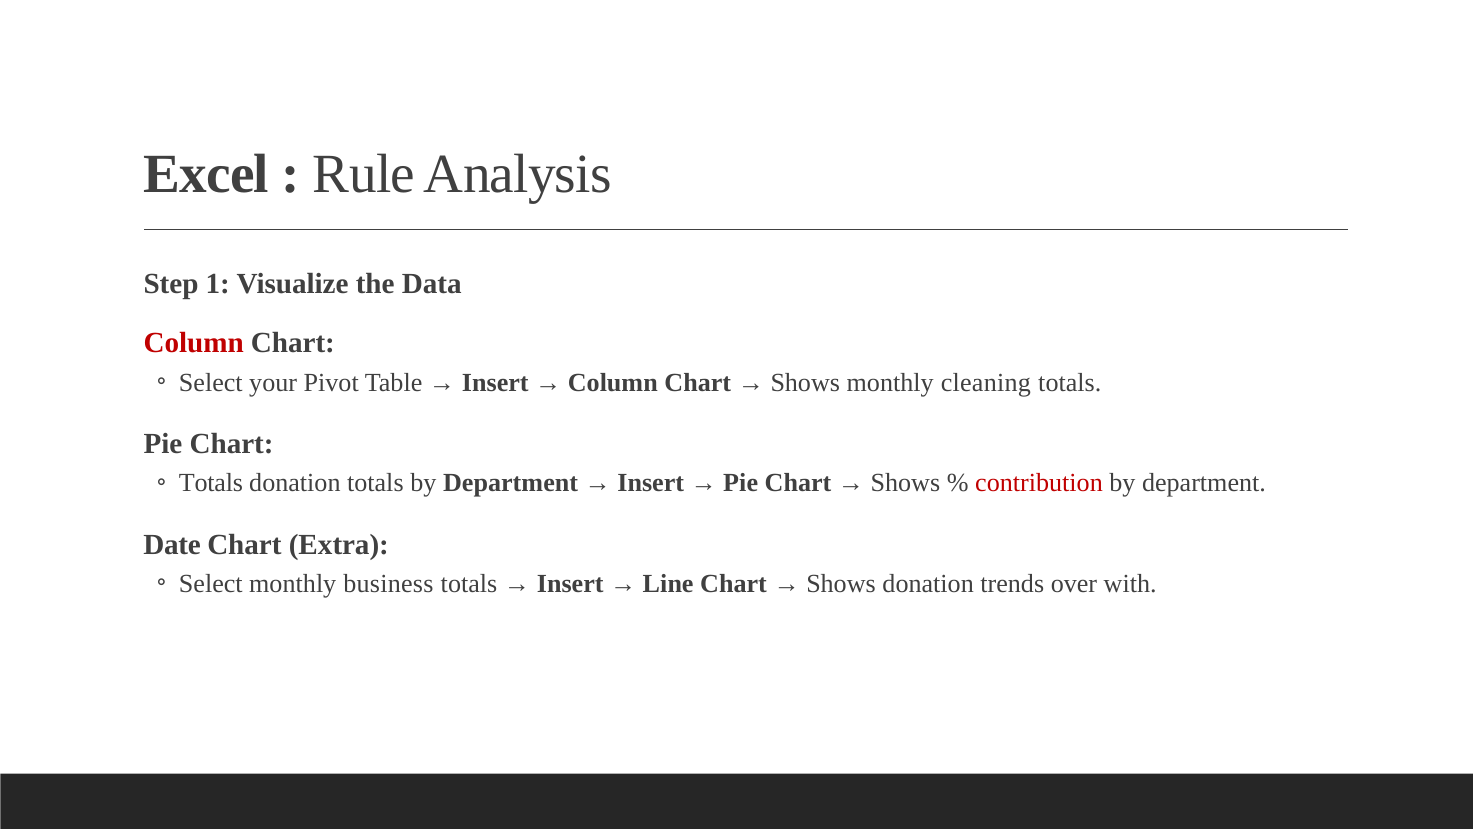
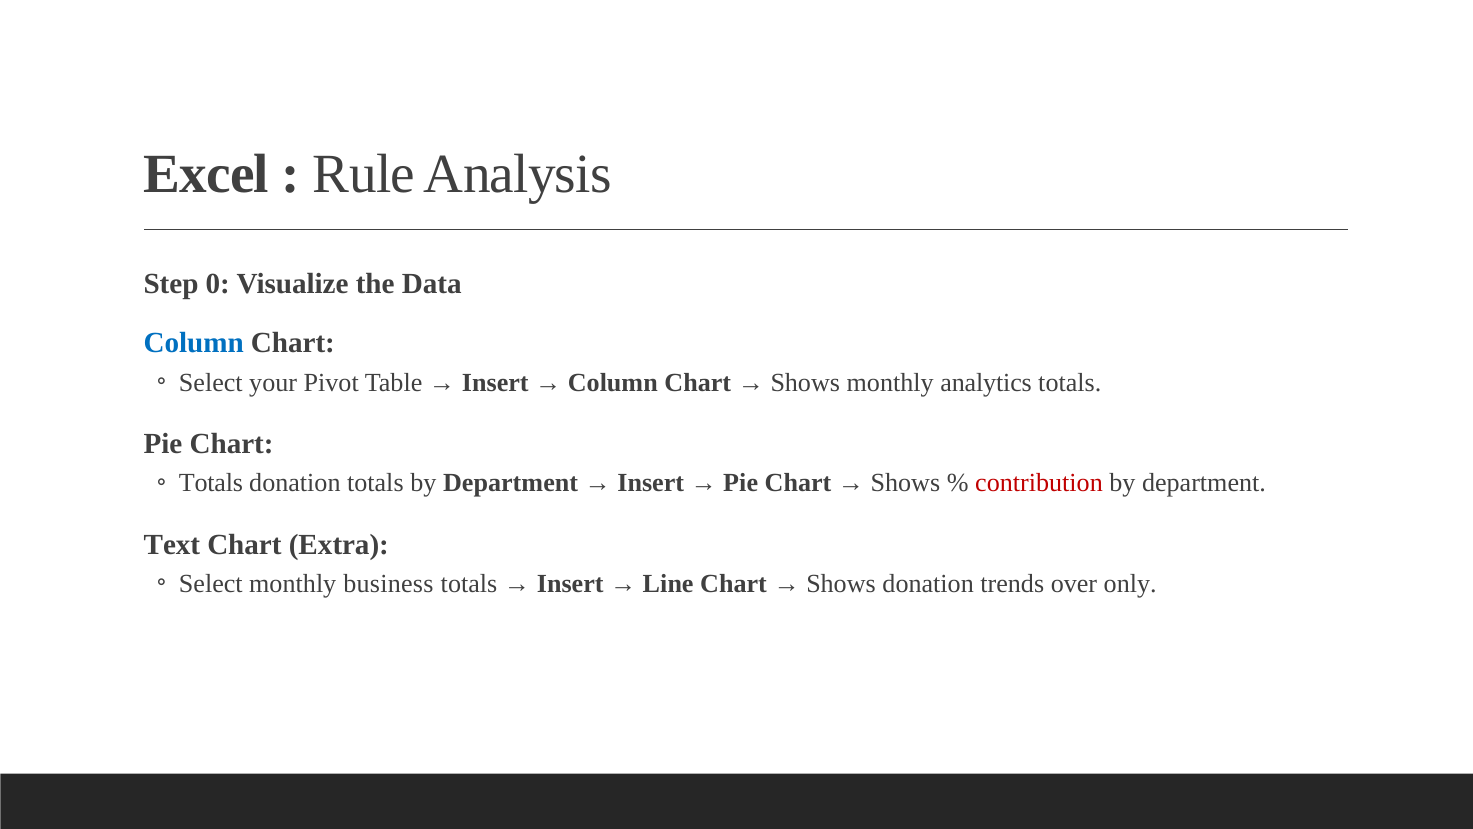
1: 1 -> 0
Column at (194, 343) colour: red -> blue
cleaning: cleaning -> analytics
Date: Date -> Text
with: with -> only
